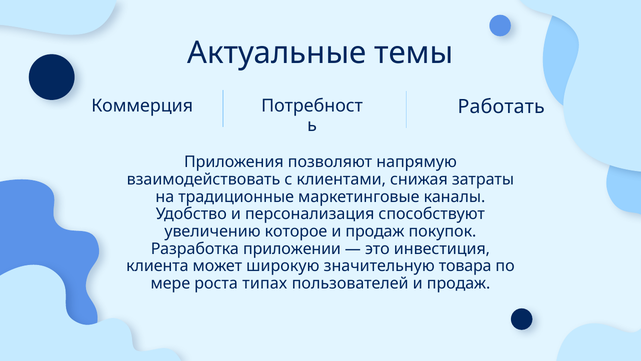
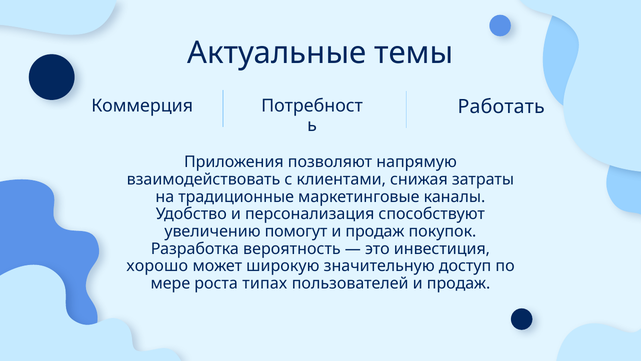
которое: которое -> помогут
приложении: приложении -> вероятность
клиента: клиента -> хорошо
товара: товара -> доступ
